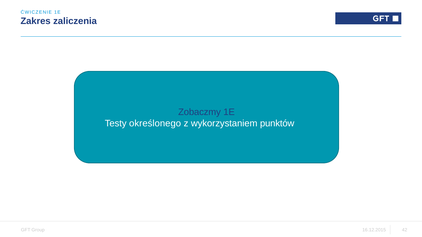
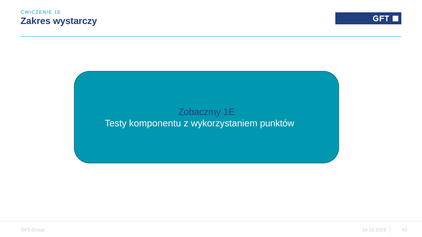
zaliczenia: zaliczenia -> wystarczy
określonego: określonego -> komponentu
